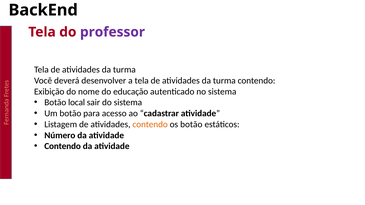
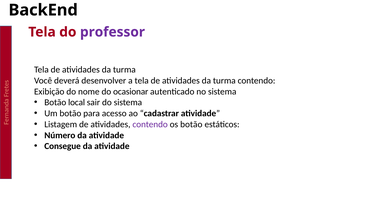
educação: educação -> ocasionar
contendo at (150, 125) colour: orange -> purple
Contendo at (63, 146): Contendo -> Consegue
